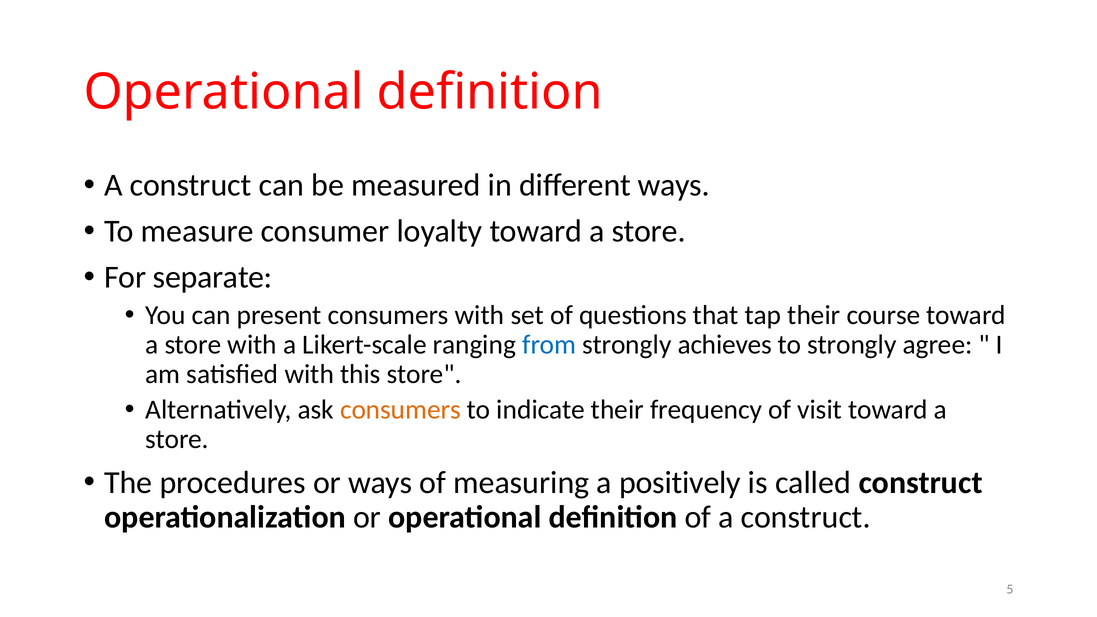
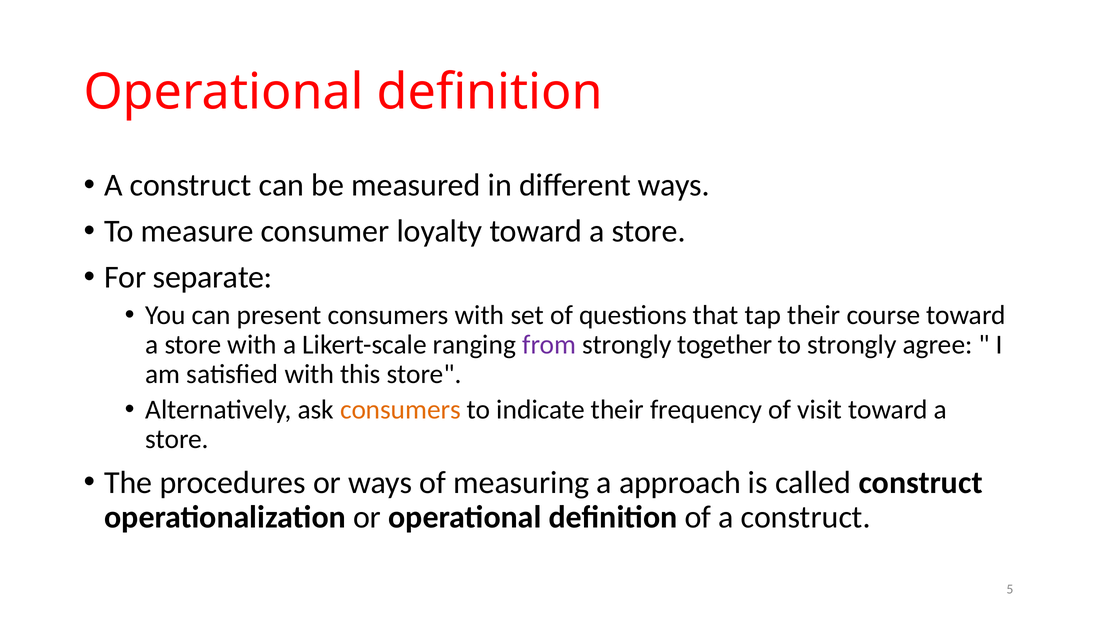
from colour: blue -> purple
achieves: achieves -> together
positively: positively -> approach
